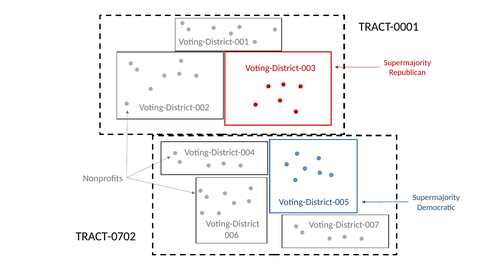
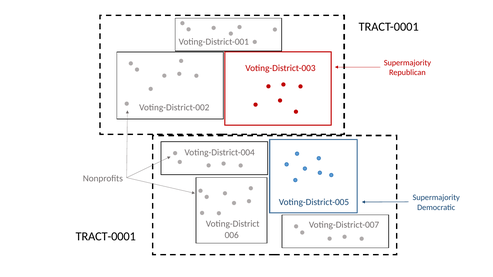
TRACT-0702 at (106, 237): TRACT-0702 -> TRACT-0001
